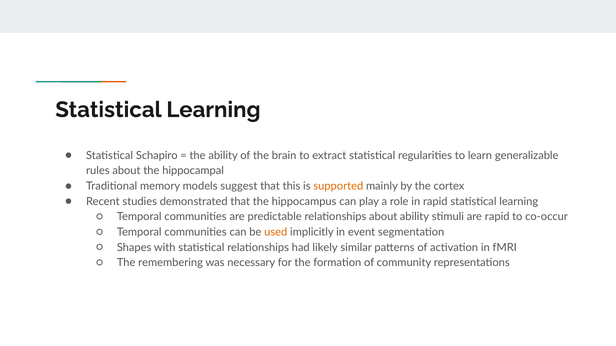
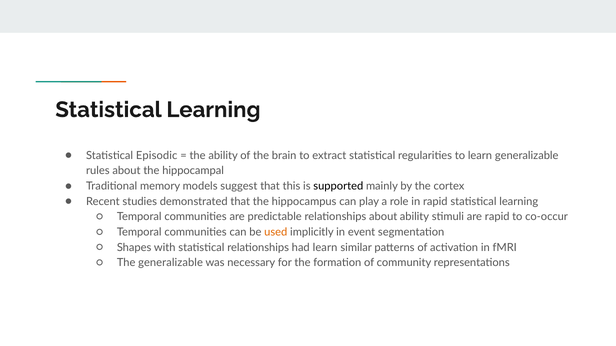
Schapiro: Schapiro -> Episodic
supported colour: orange -> black
had likely: likely -> learn
The remembering: remembering -> generalizable
